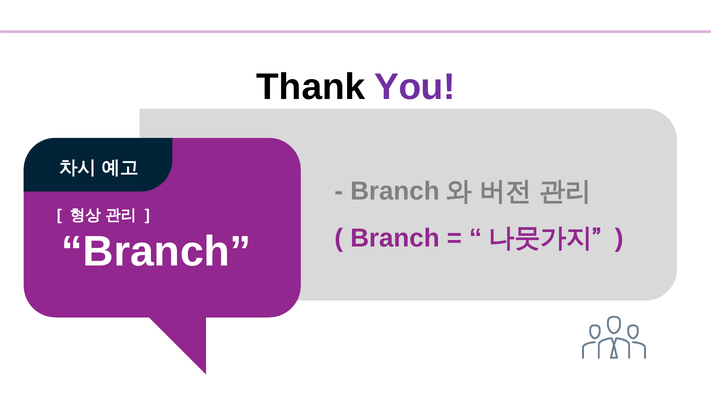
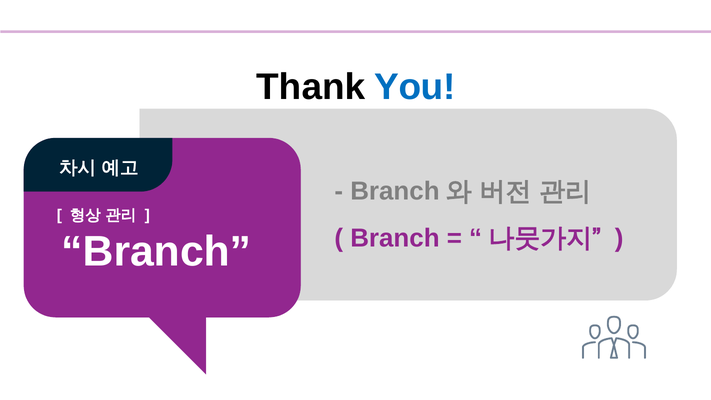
You colour: purple -> blue
